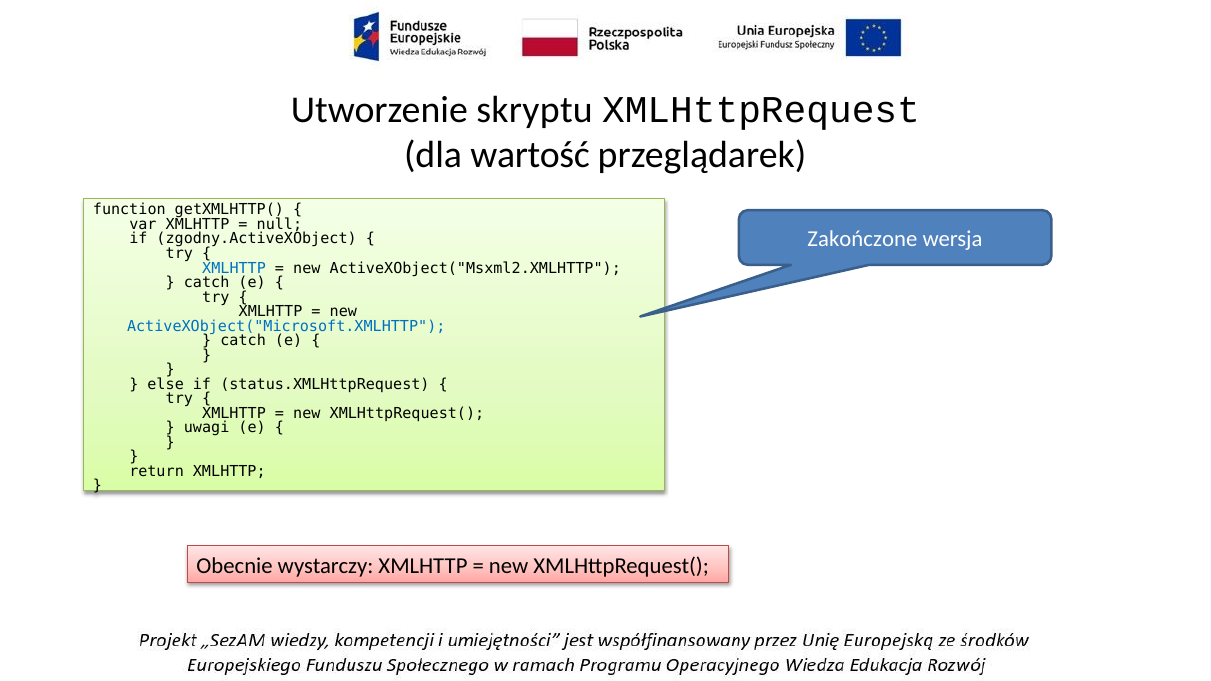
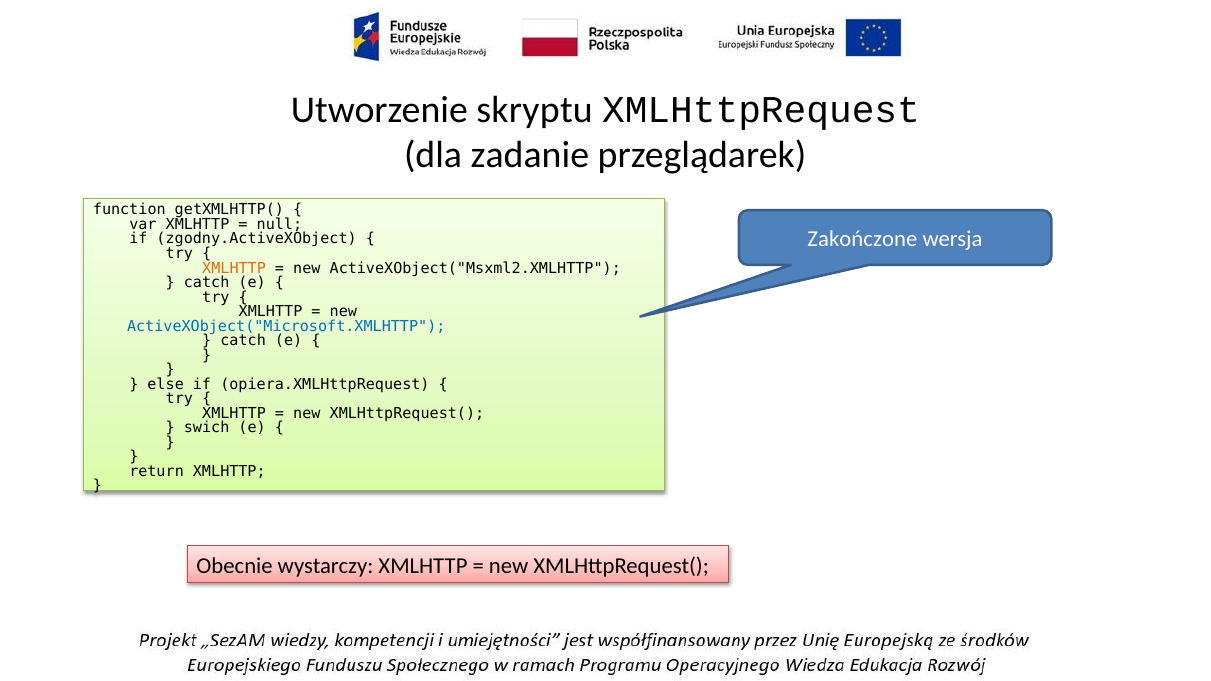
wartość: wartość -> zadanie
XMLHTTP at (234, 268) colour: blue -> orange
status.XMLHttpRequest: status.XMLHttpRequest -> opiera.XMLHttpRequest
uwagi: uwagi -> swich
